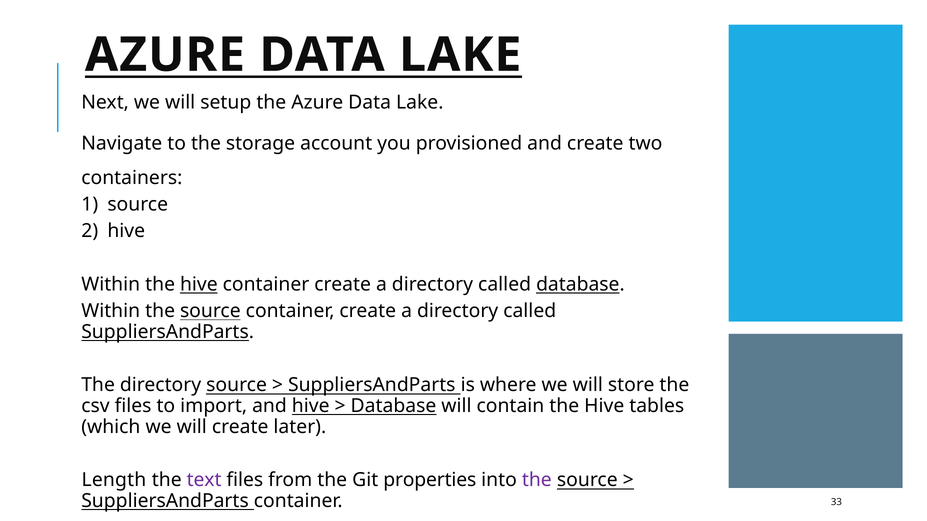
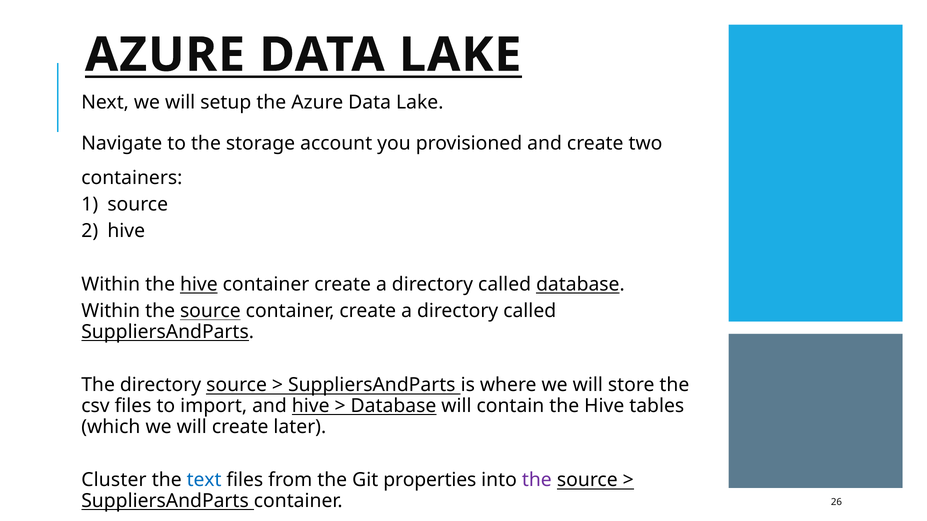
Length: Length -> Cluster
text colour: purple -> blue
33: 33 -> 26
